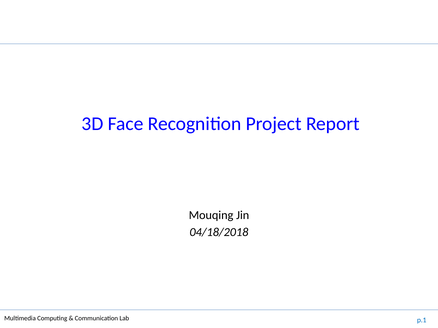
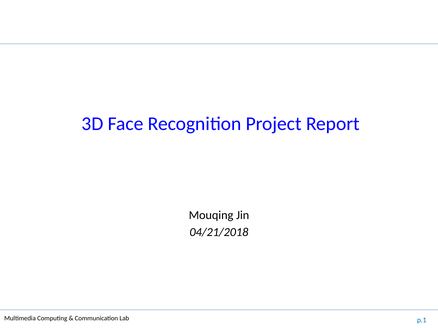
04/18/2018: 04/18/2018 -> 04/21/2018
